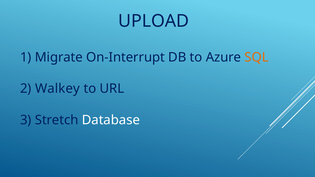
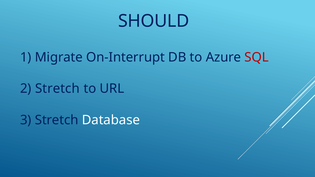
UPLOAD: UPLOAD -> SHOULD
SQL colour: orange -> red
2 Walkey: Walkey -> Stretch
